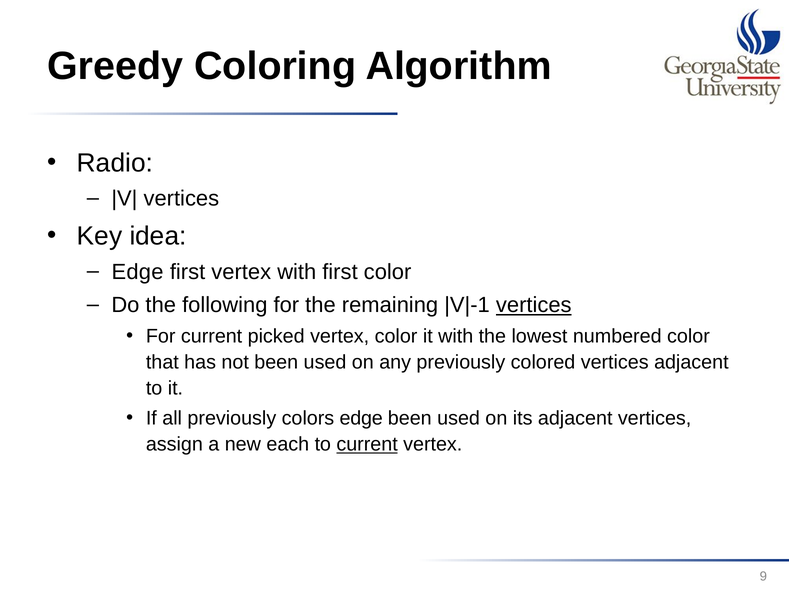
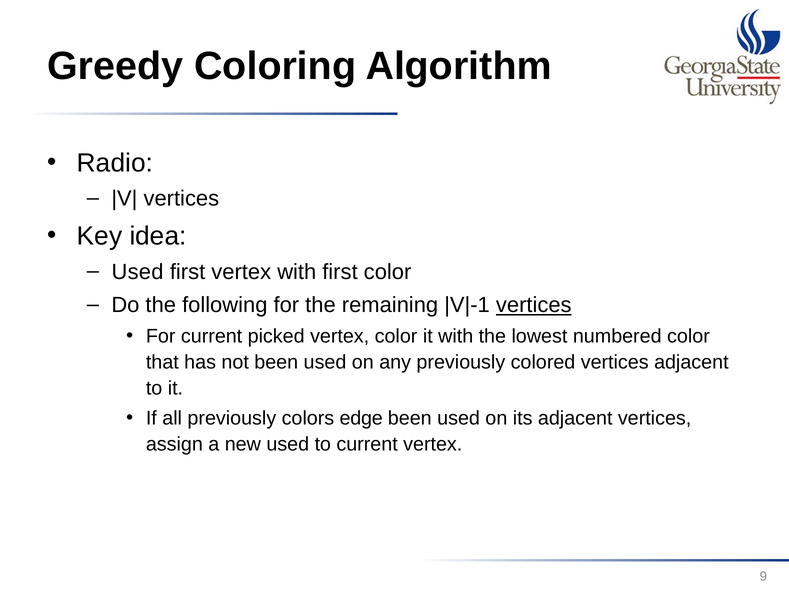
Edge at (138, 272): Edge -> Used
new each: each -> used
current at (367, 444) underline: present -> none
